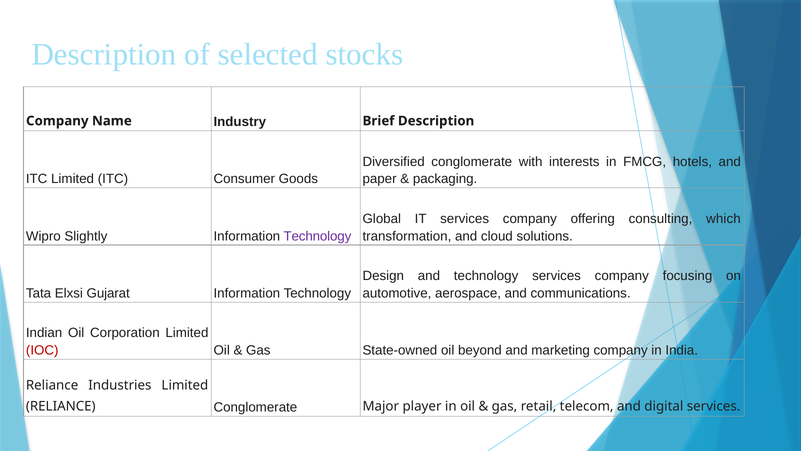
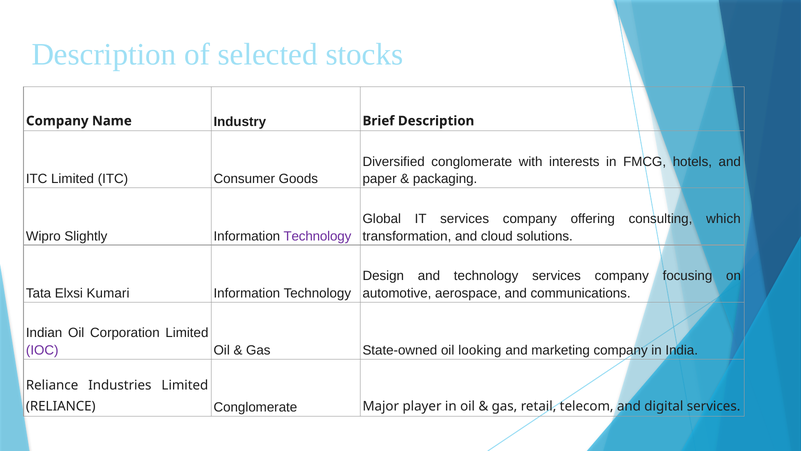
Gujarat: Gujarat -> Kumari
IOC colour: red -> purple
beyond: beyond -> looking
